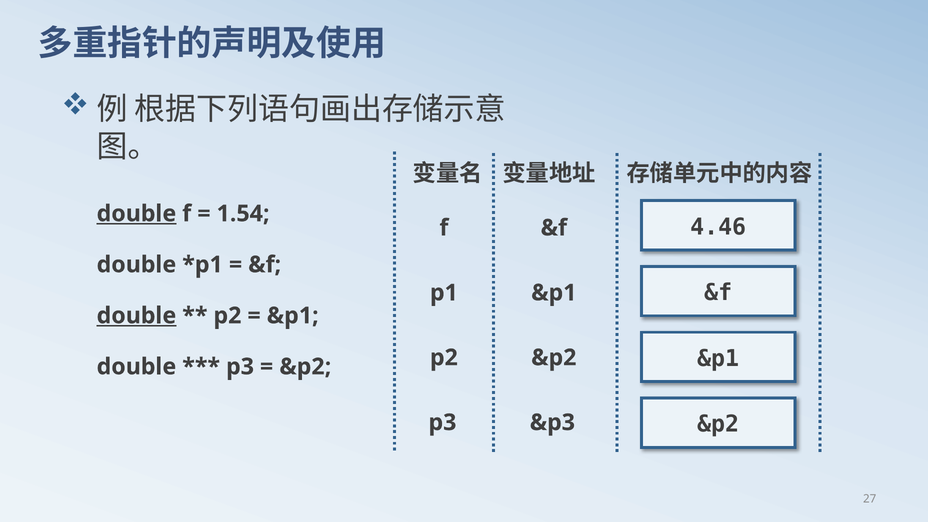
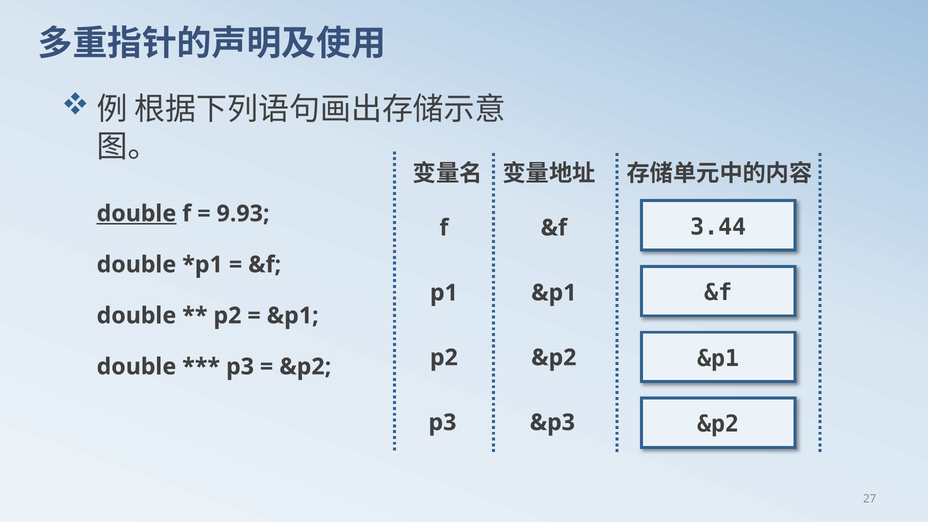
1.54: 1.54 -> 9.93
4.46: 4.46 -> 3.44
double at (136, 316) underline: present -> none
